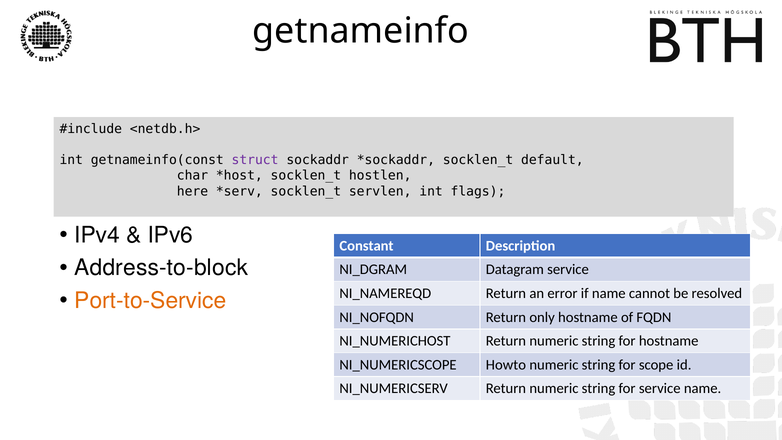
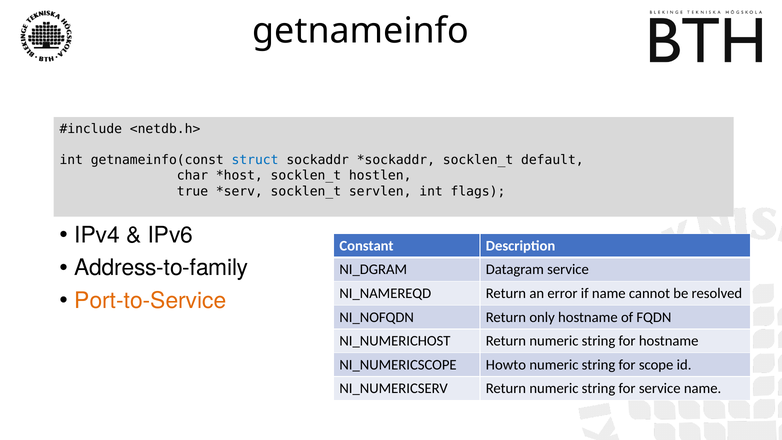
struct colour: purple -> blue
here: here -> true
Address-to-block: Address-to-block -> Address-to-family
